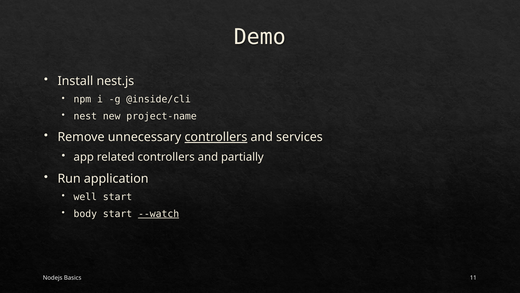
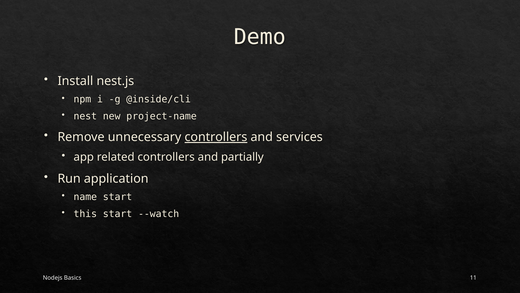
well: well -> name
body: body -> this
--watch underline: present -> none
